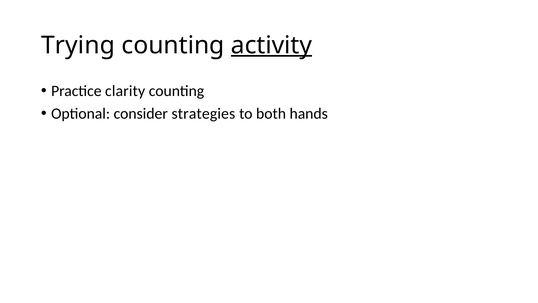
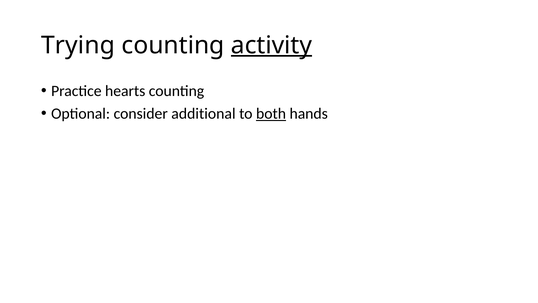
clarity: clarity -> hearts
strategies: strategies -> additional
both underline: none -> present
